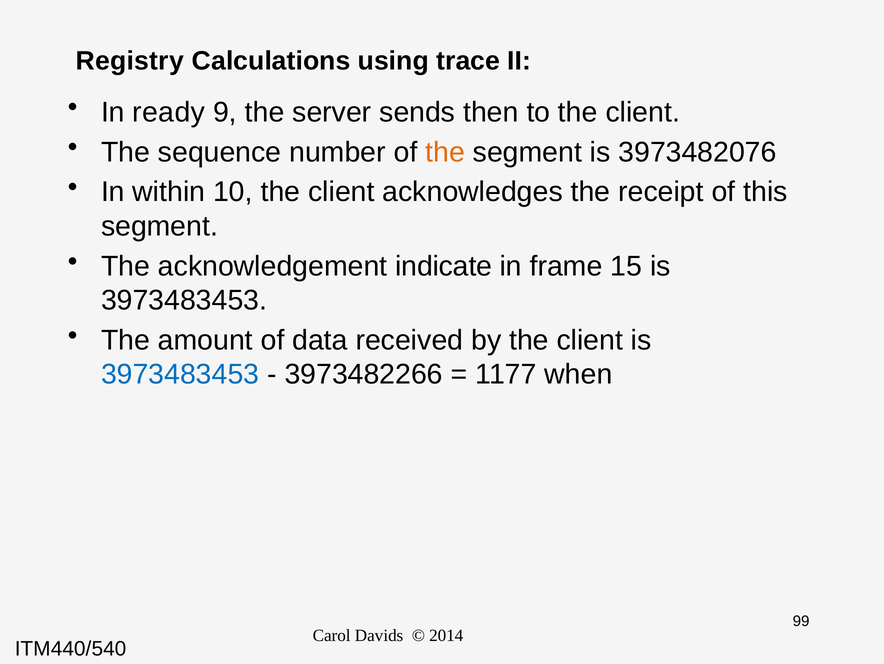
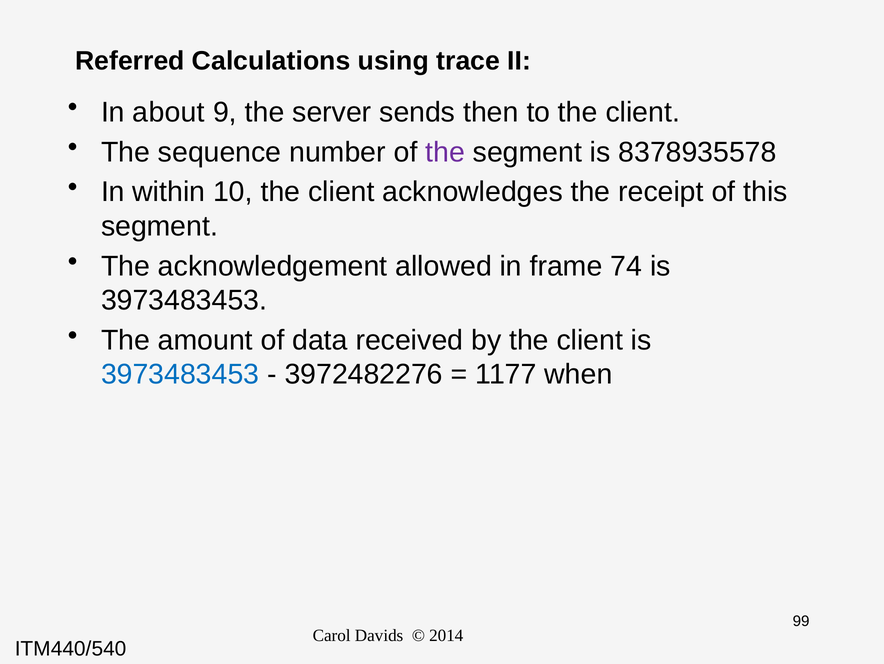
Registry: Registry -> Referred
ready: ready -> about
the at (445, 152) colour: orange -> purple
3973482076: 3973482076 -> 8378935578
indicate: indicate -> allowed
15: 15 -> 74
3973482266: 3973482266 -> 3972482276
